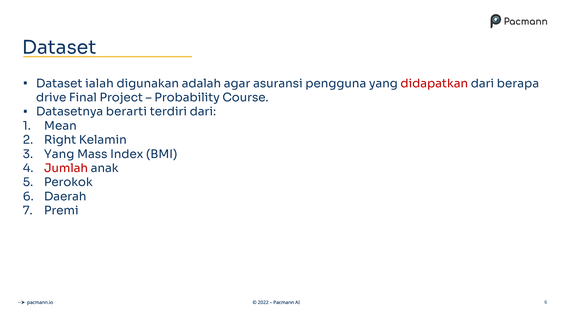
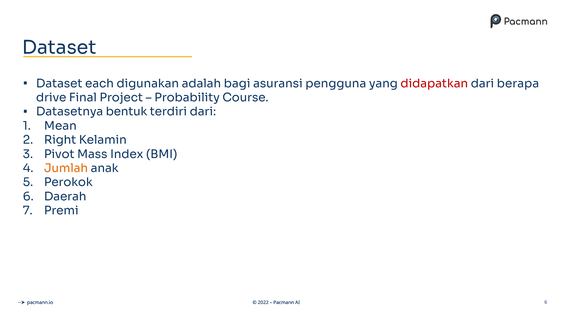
ialah: ialah -> each
agar: agar -> bagi
berarti: berarti -> bentuk
Yang at (59, 154): Yang -> Pivot
Jumlah colour: red -> orange
